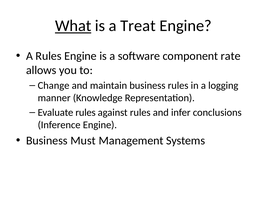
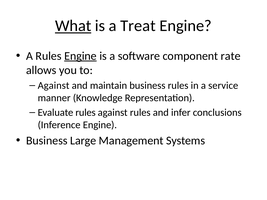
Engine at (80, 56) underline: none -> present
Change at (54, 86): Change -> Against
logging: logging -> service
Must: Must -> Large
